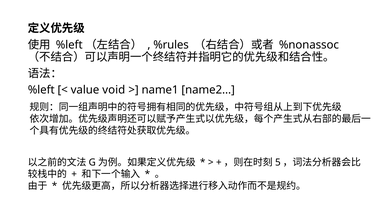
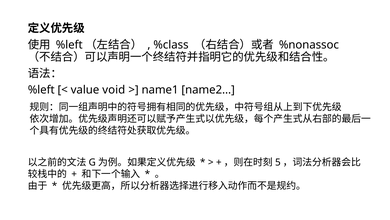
%rules: %rules -> %class
